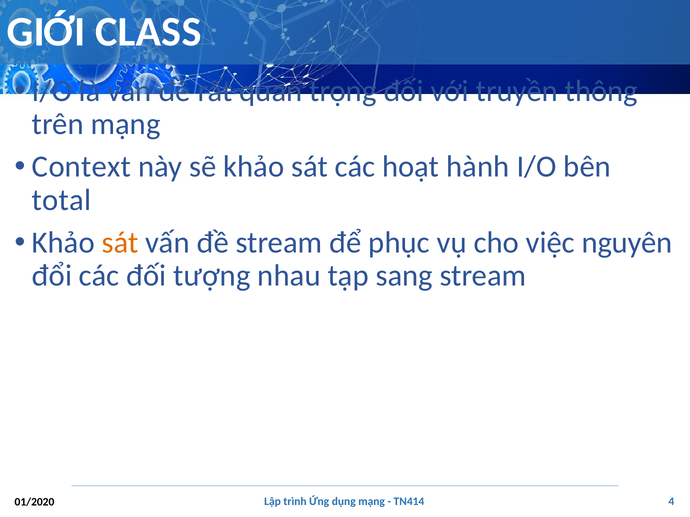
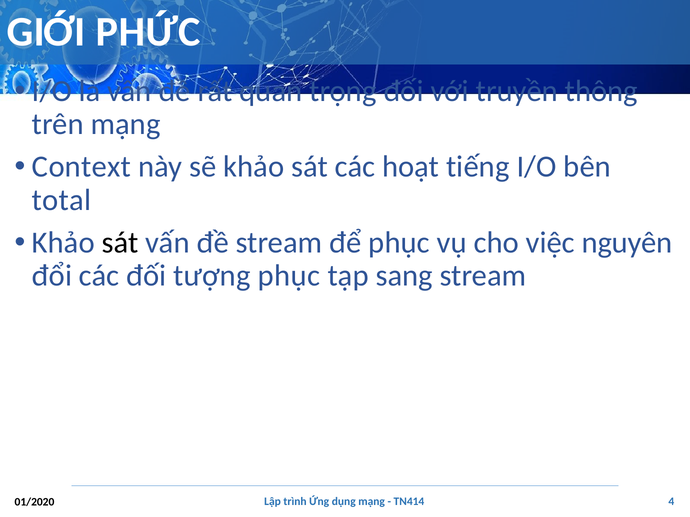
CLASS: CLASS -> PHỨC
hành: hành -> tiếng
sát at (120, 243) colour: orange -> black
tượng nhau: nhau -> phục
